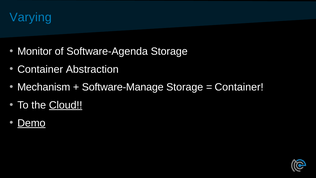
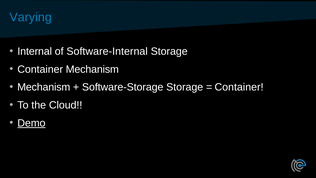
Monitor: Monitor -> Internal
Software-Agenda: Software-Agenda -> Software-Internal
Container Abstraction: Abstraction -> Mechanism
Software-Manage: Software-Manage -> Software-Storage
Cloud underline: present -> none
